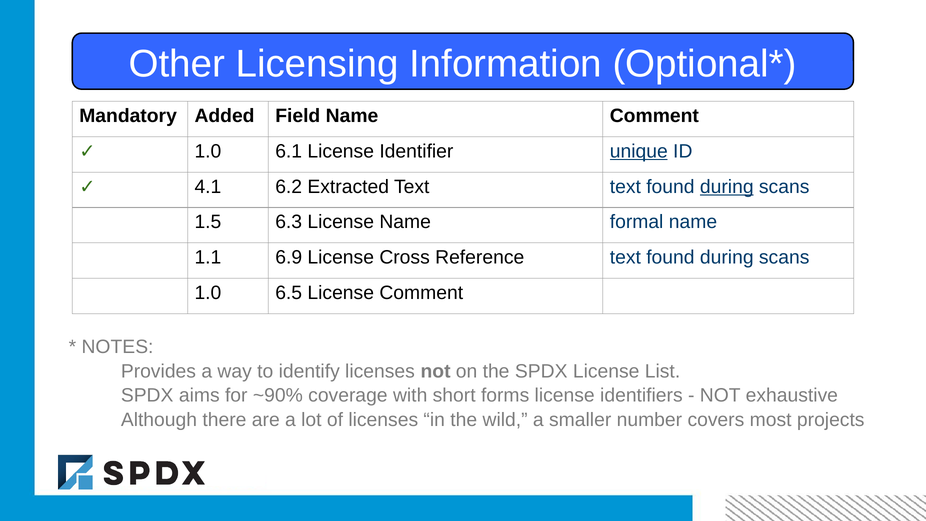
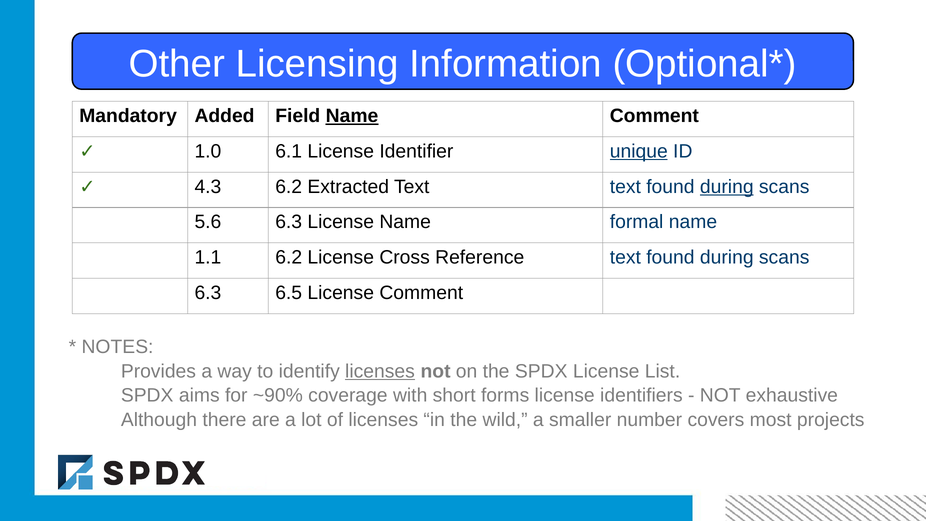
Name at (352, 116) underline: none -> present
4.1: 4.1 -> 4.3
1.5: 1.5 -> 5.6
1.1 6.9: 6.9 -> 6.2
1.0 at (208, 293): 1.0 -> 6.3
licenses at (380, 371) underline: none -> present
